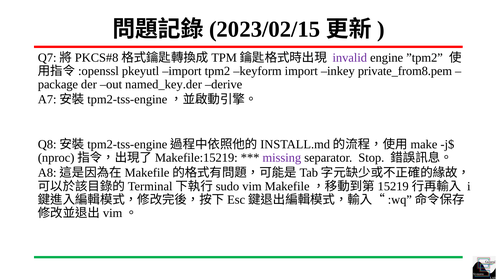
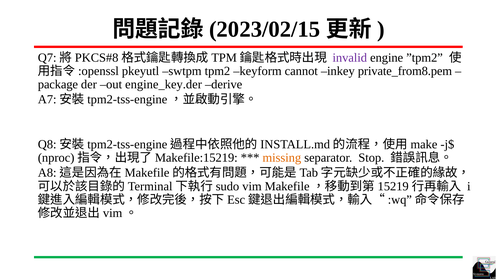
pkeyutl import: import -> swtpm
keyform import: import -> cannot
named_key.der: named_key.der -> engine_key.der
missing colour: purple -> orange
